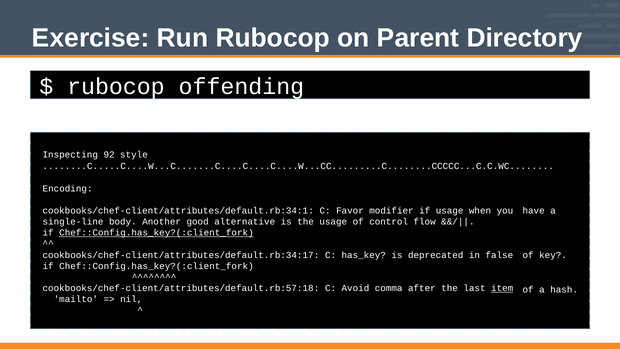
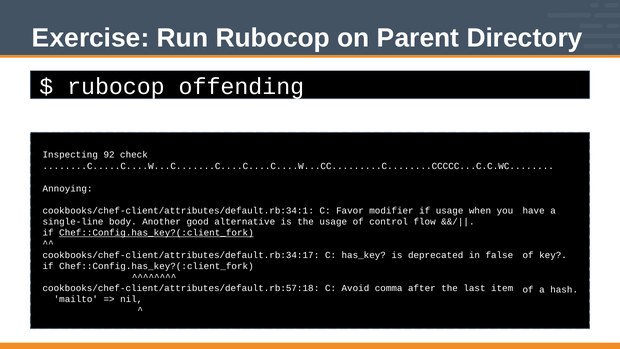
style: style -> check
Encoding: Encoding -> Annoying
item underline: present -> none
